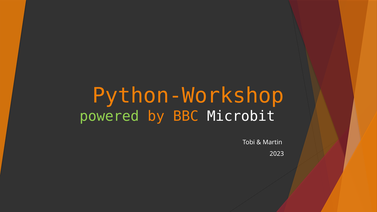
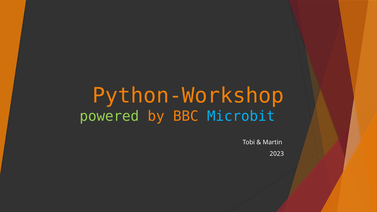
Microbit colour: white -> light blue
